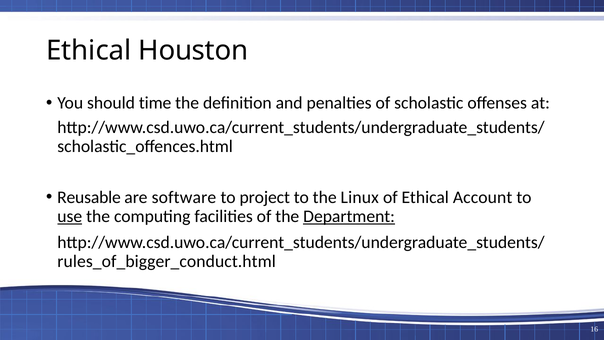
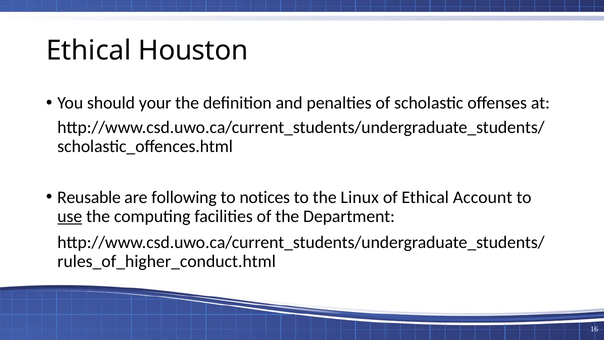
time: time -> your
software: software -> following
project: project -> notices
Department underline: present -> none
rules_of_bigger_conduct.html: rules_of_bigger_conduct.html -> rules_of_higher_conduct.html
